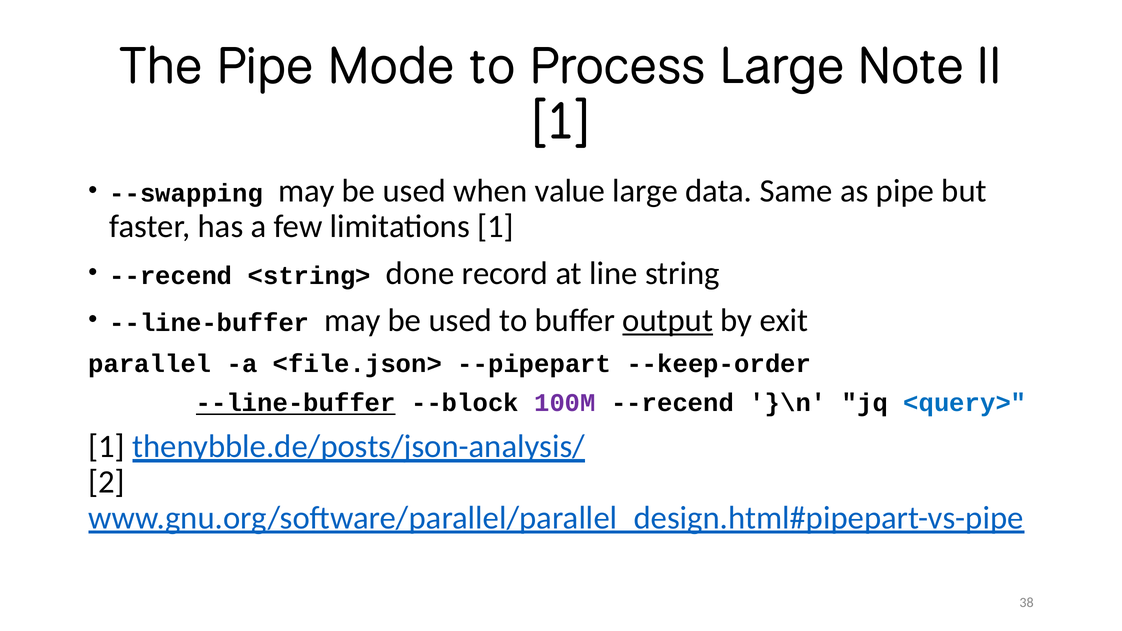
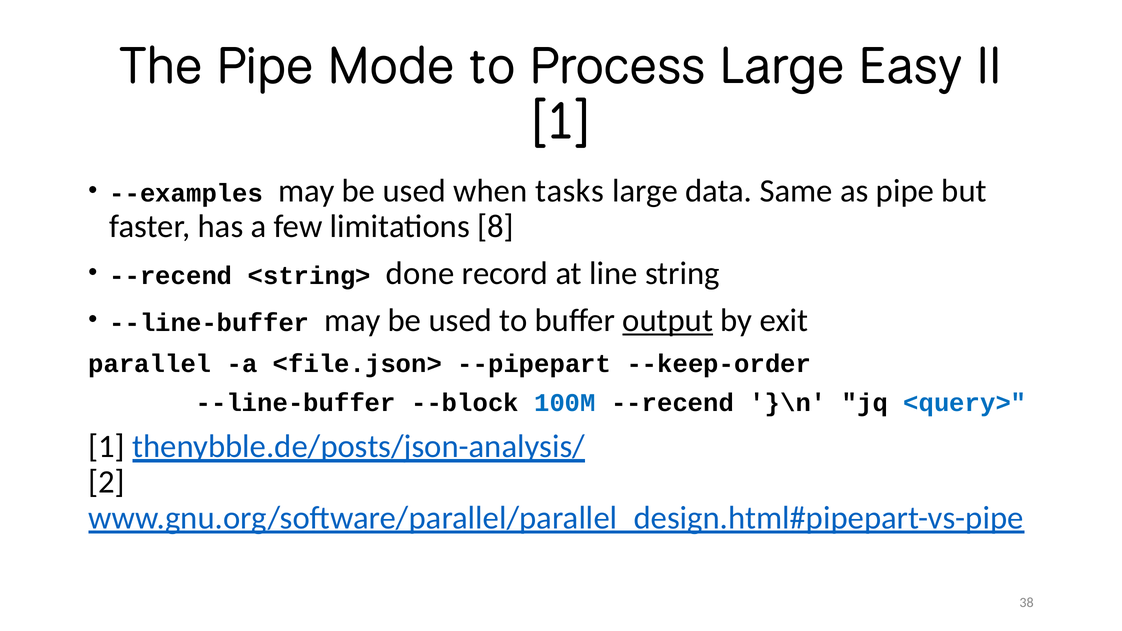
Note: Note -> Easy
--swapping: --swapping -> --examples
value: value -> tasks
limitations 1: 1 -> 8
--line-buffer at (296, 403) underline: present -> none
100M colour: purple -> blue
